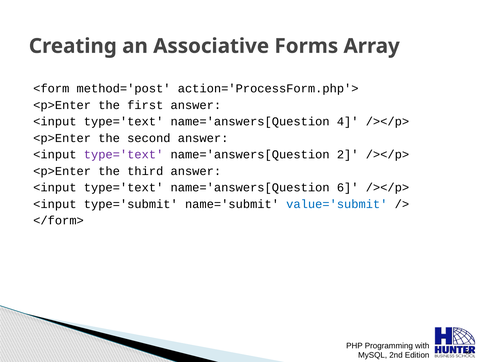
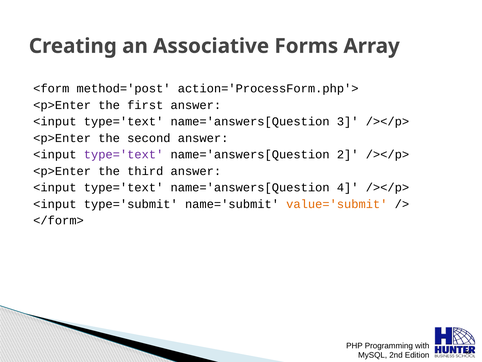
4: 4 -> 3
6: 6 -> 4
value='submit colour: blue -> orange
